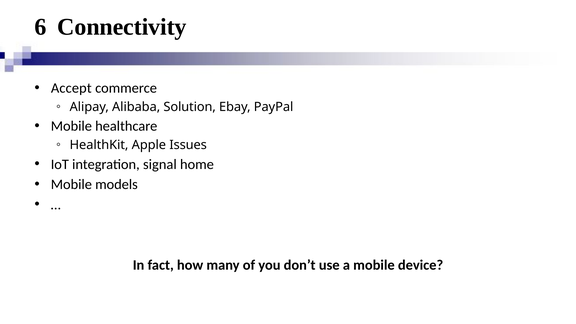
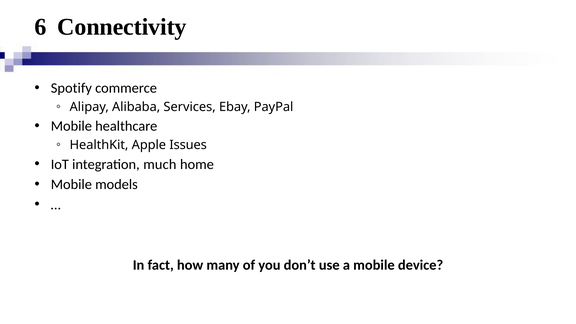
Accept: Accept -> Spotify
Solution: Solution -> Services
signal: signal -> much
